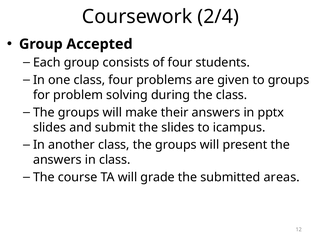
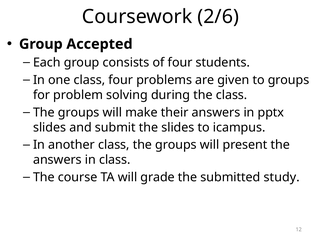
2/4: 2/4 -> 2/6
areas: areas -> study
